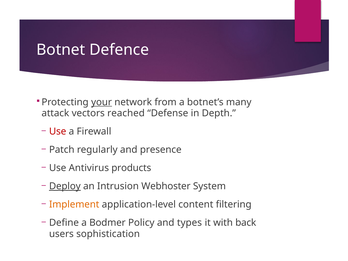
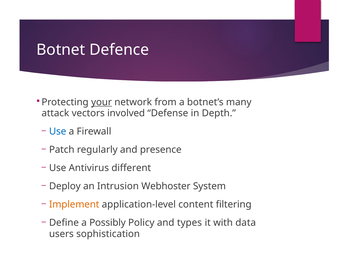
reached: reached -> involved
Use at (58, 131) colour: red -> blue
products: products -> different
Deploy underline: present -> none
Bodmer: Bodmer -> Possibly
back: back -> data
